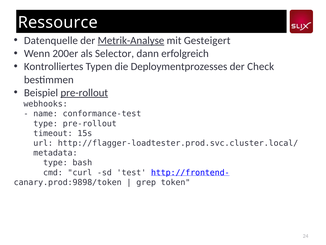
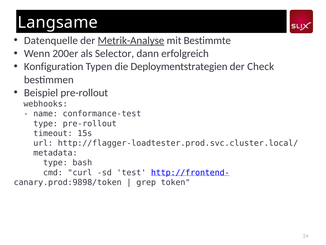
Ressource: Ressource -> Langsame
Gesteigert: Gesteigert -> Bestimmte
Kontrolliertes: Kontrolliertes -> Konfiguration
Deploymentprozesses: Deploymentprozesses -> Deploymentstrategien
pre-rollout at (84, 93) underline: present -> none
